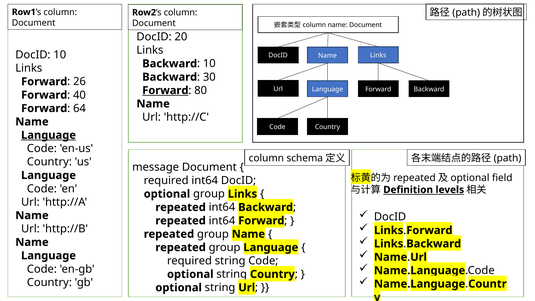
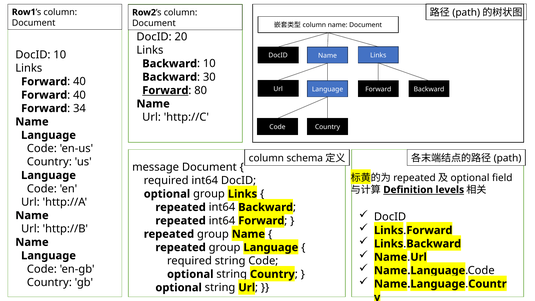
26 at (79, 82): 26 -> 40
64: 64 -> 34
Language at (49, 135) underline: present -> none
